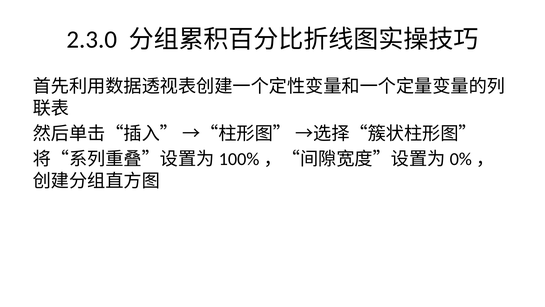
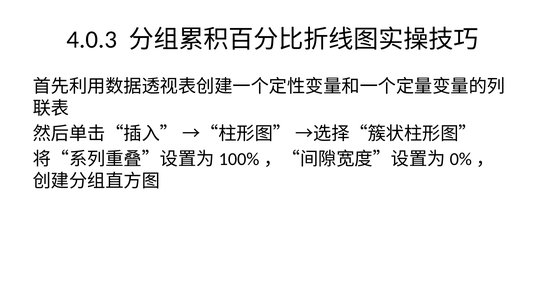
2.3.0: 2.3.0 -> 4.0.3
